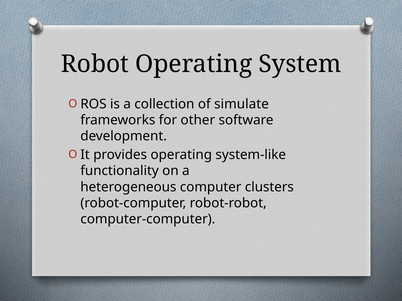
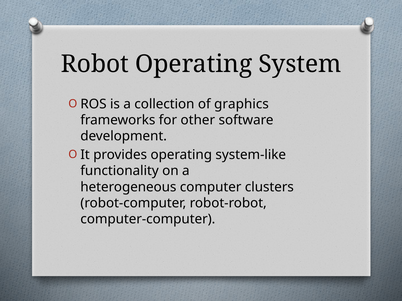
simulate: simulate -> graphics
